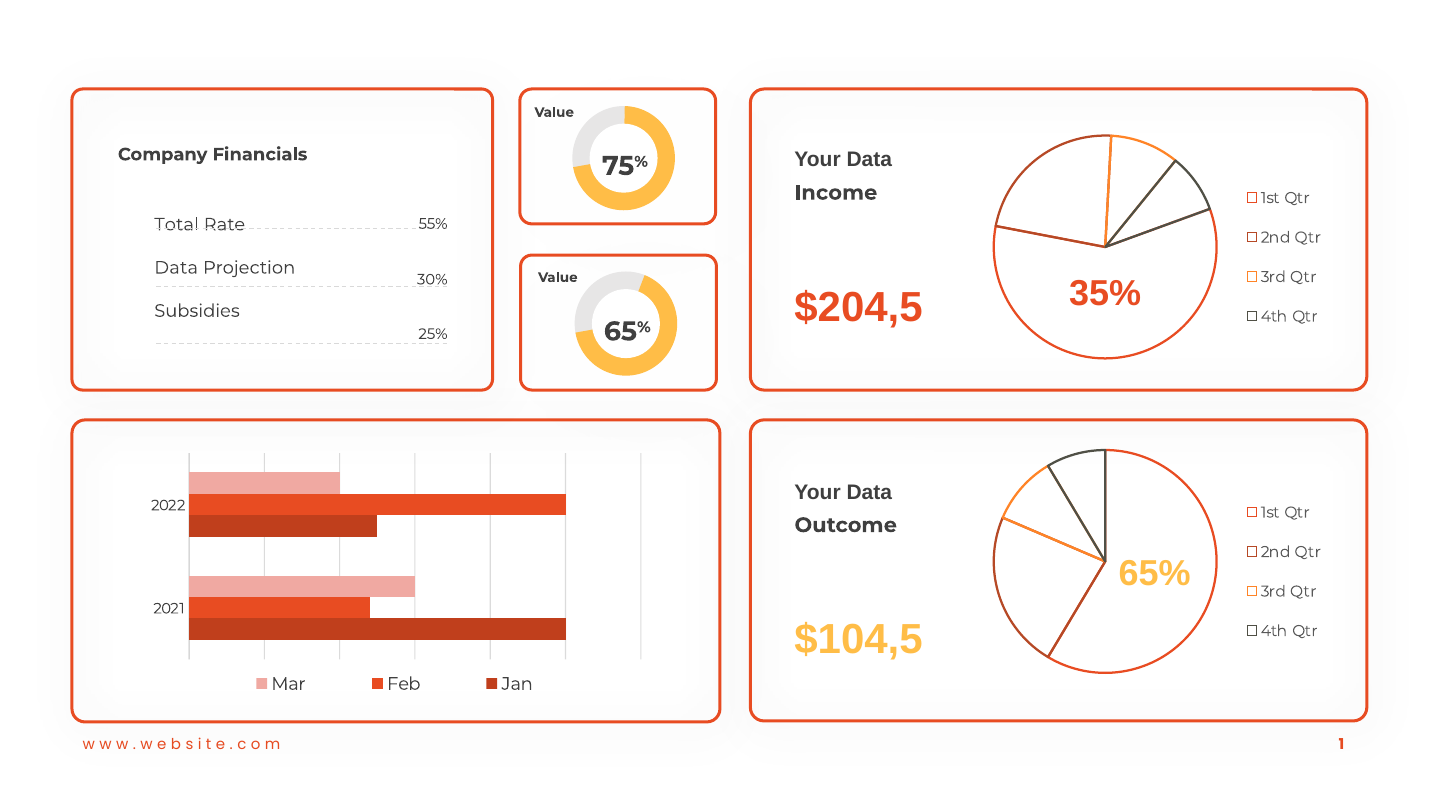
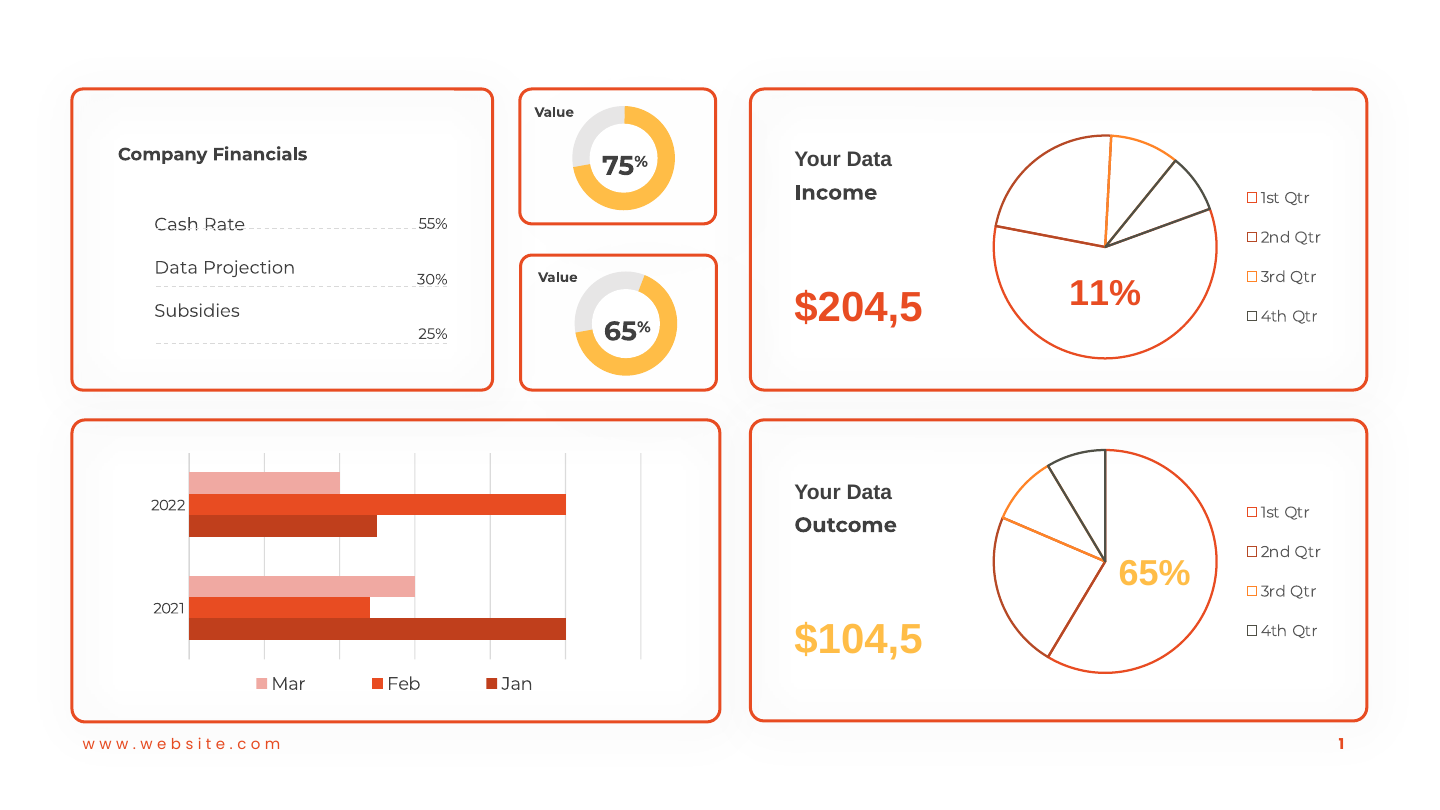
Total: Total -> Cash
35%: 35% -> 11%
